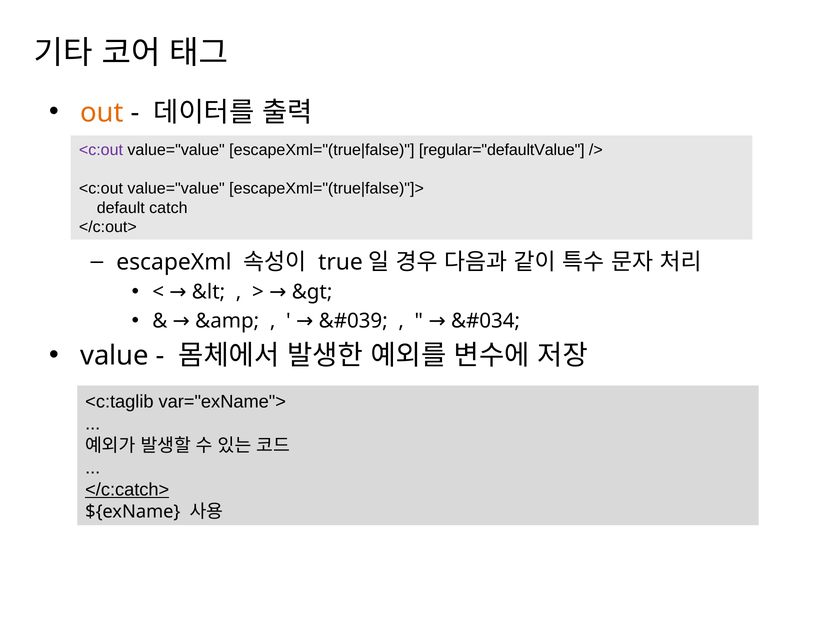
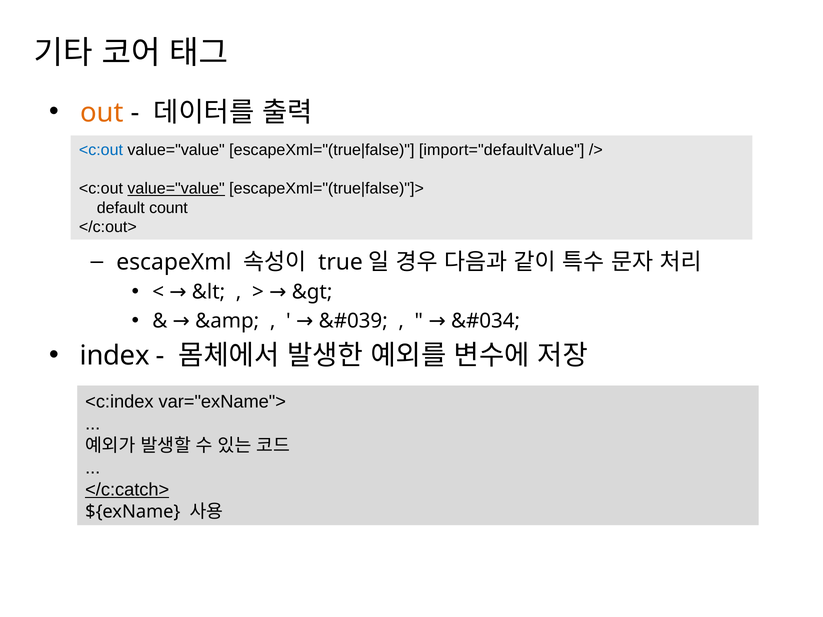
<c:out at (101, 150) colour: purple -> blue
regular="defaultValue: regular="defaultValue -> import="defaultValue
value="value at (176, 189) underline: none -> present
catch: catch -> count
value: value -> index
<c:taglib: <c:taglib -> <c:index
